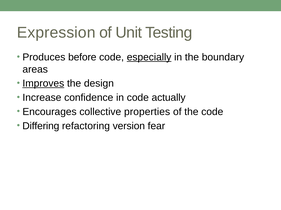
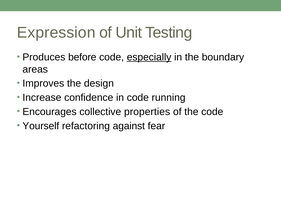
Improves underline: present -> none
actually: actually -> running
Differing: Differing -> Yourself
version: version -> against
